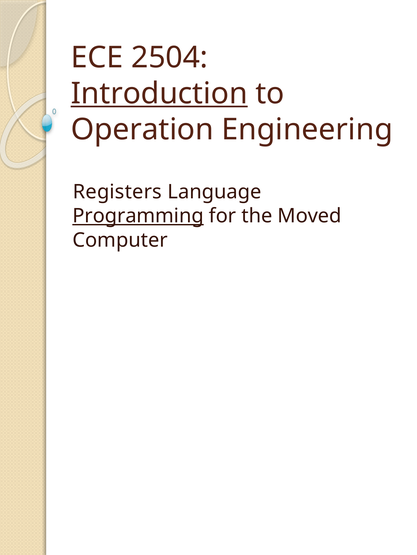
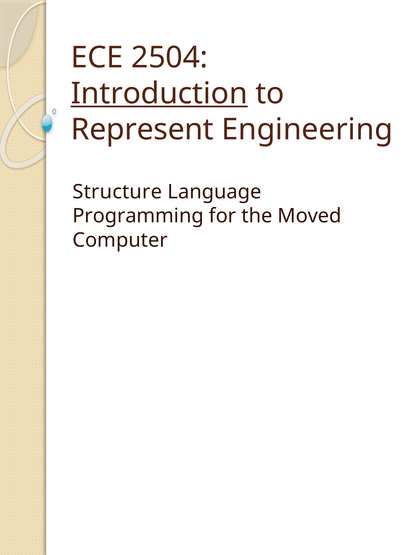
Operation: Operation -> Represent
Registers: Registers -> Structure
Programming underline: present -> none
